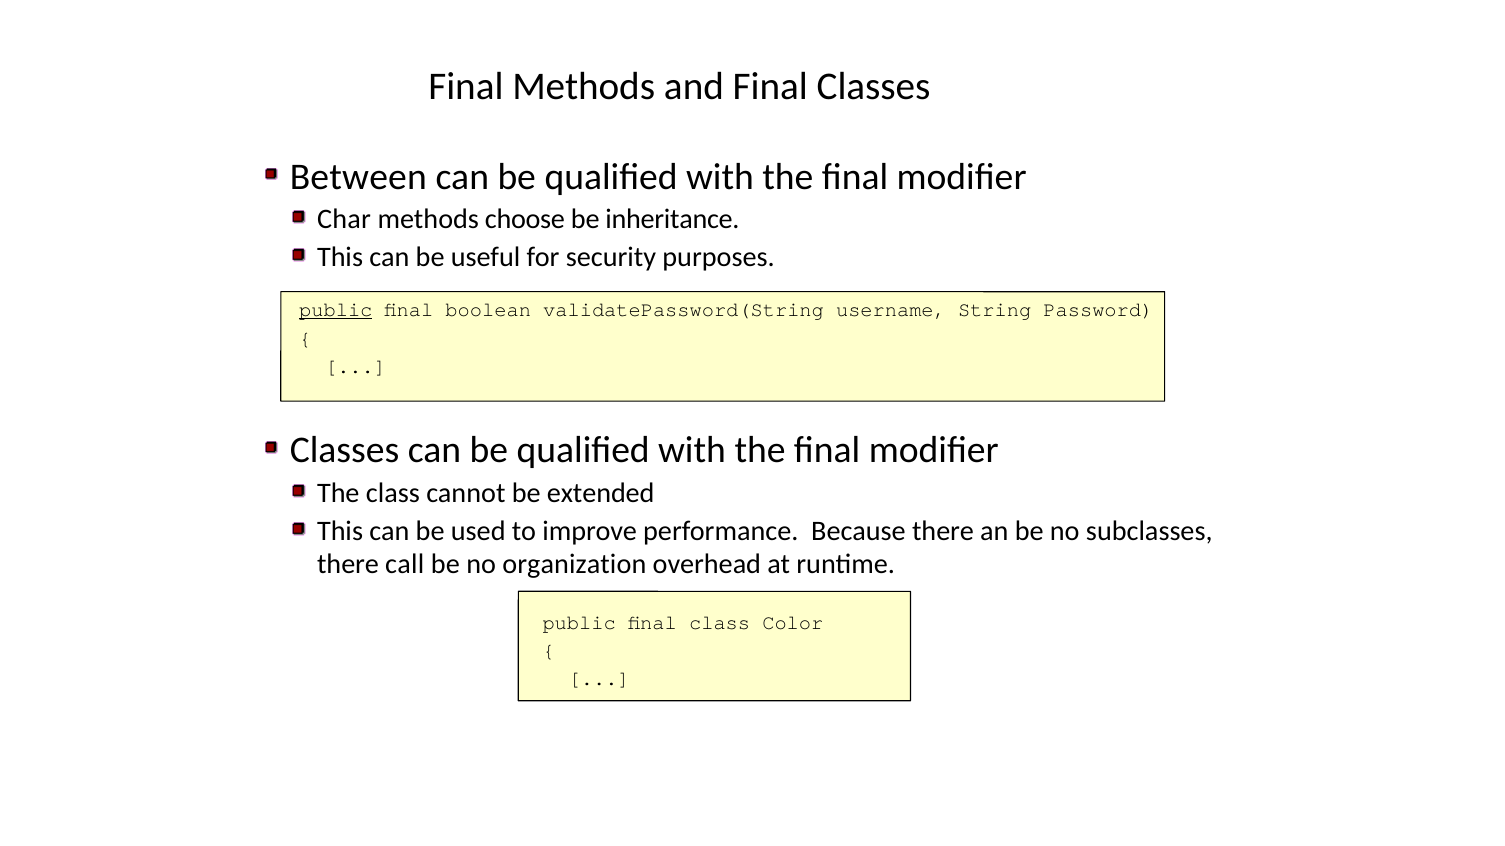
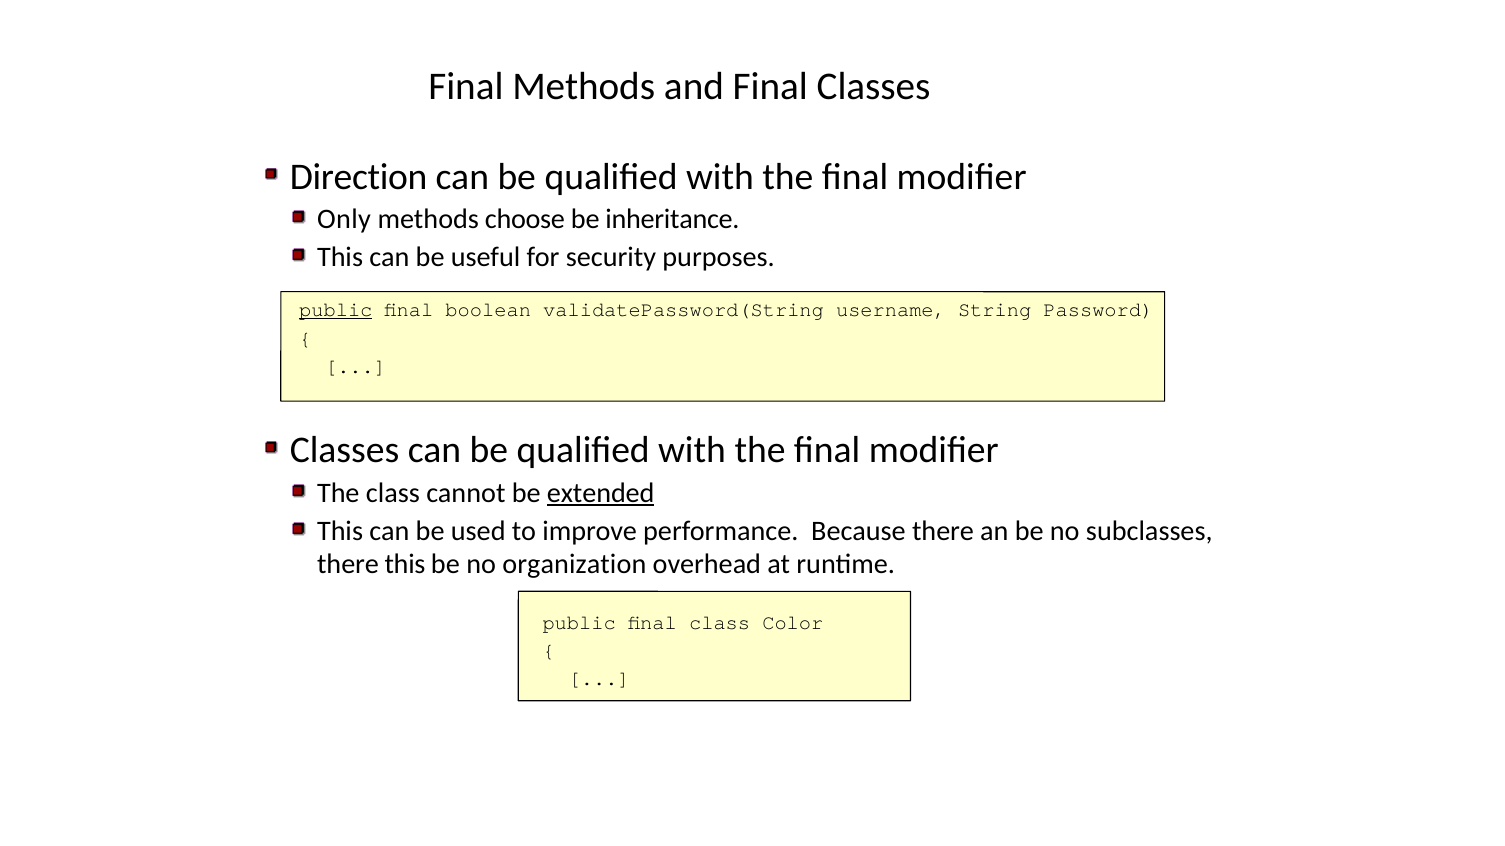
Between: Between -> Direction
Char: Char -> Only
extended underline: none -> present
there call: call -> this
